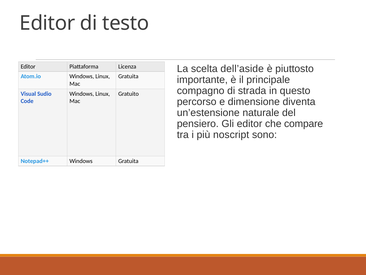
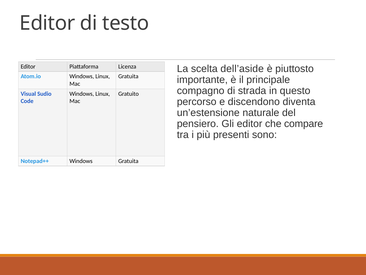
dimensione: dimensione -> discendono
noscript: noscript -> presenti
